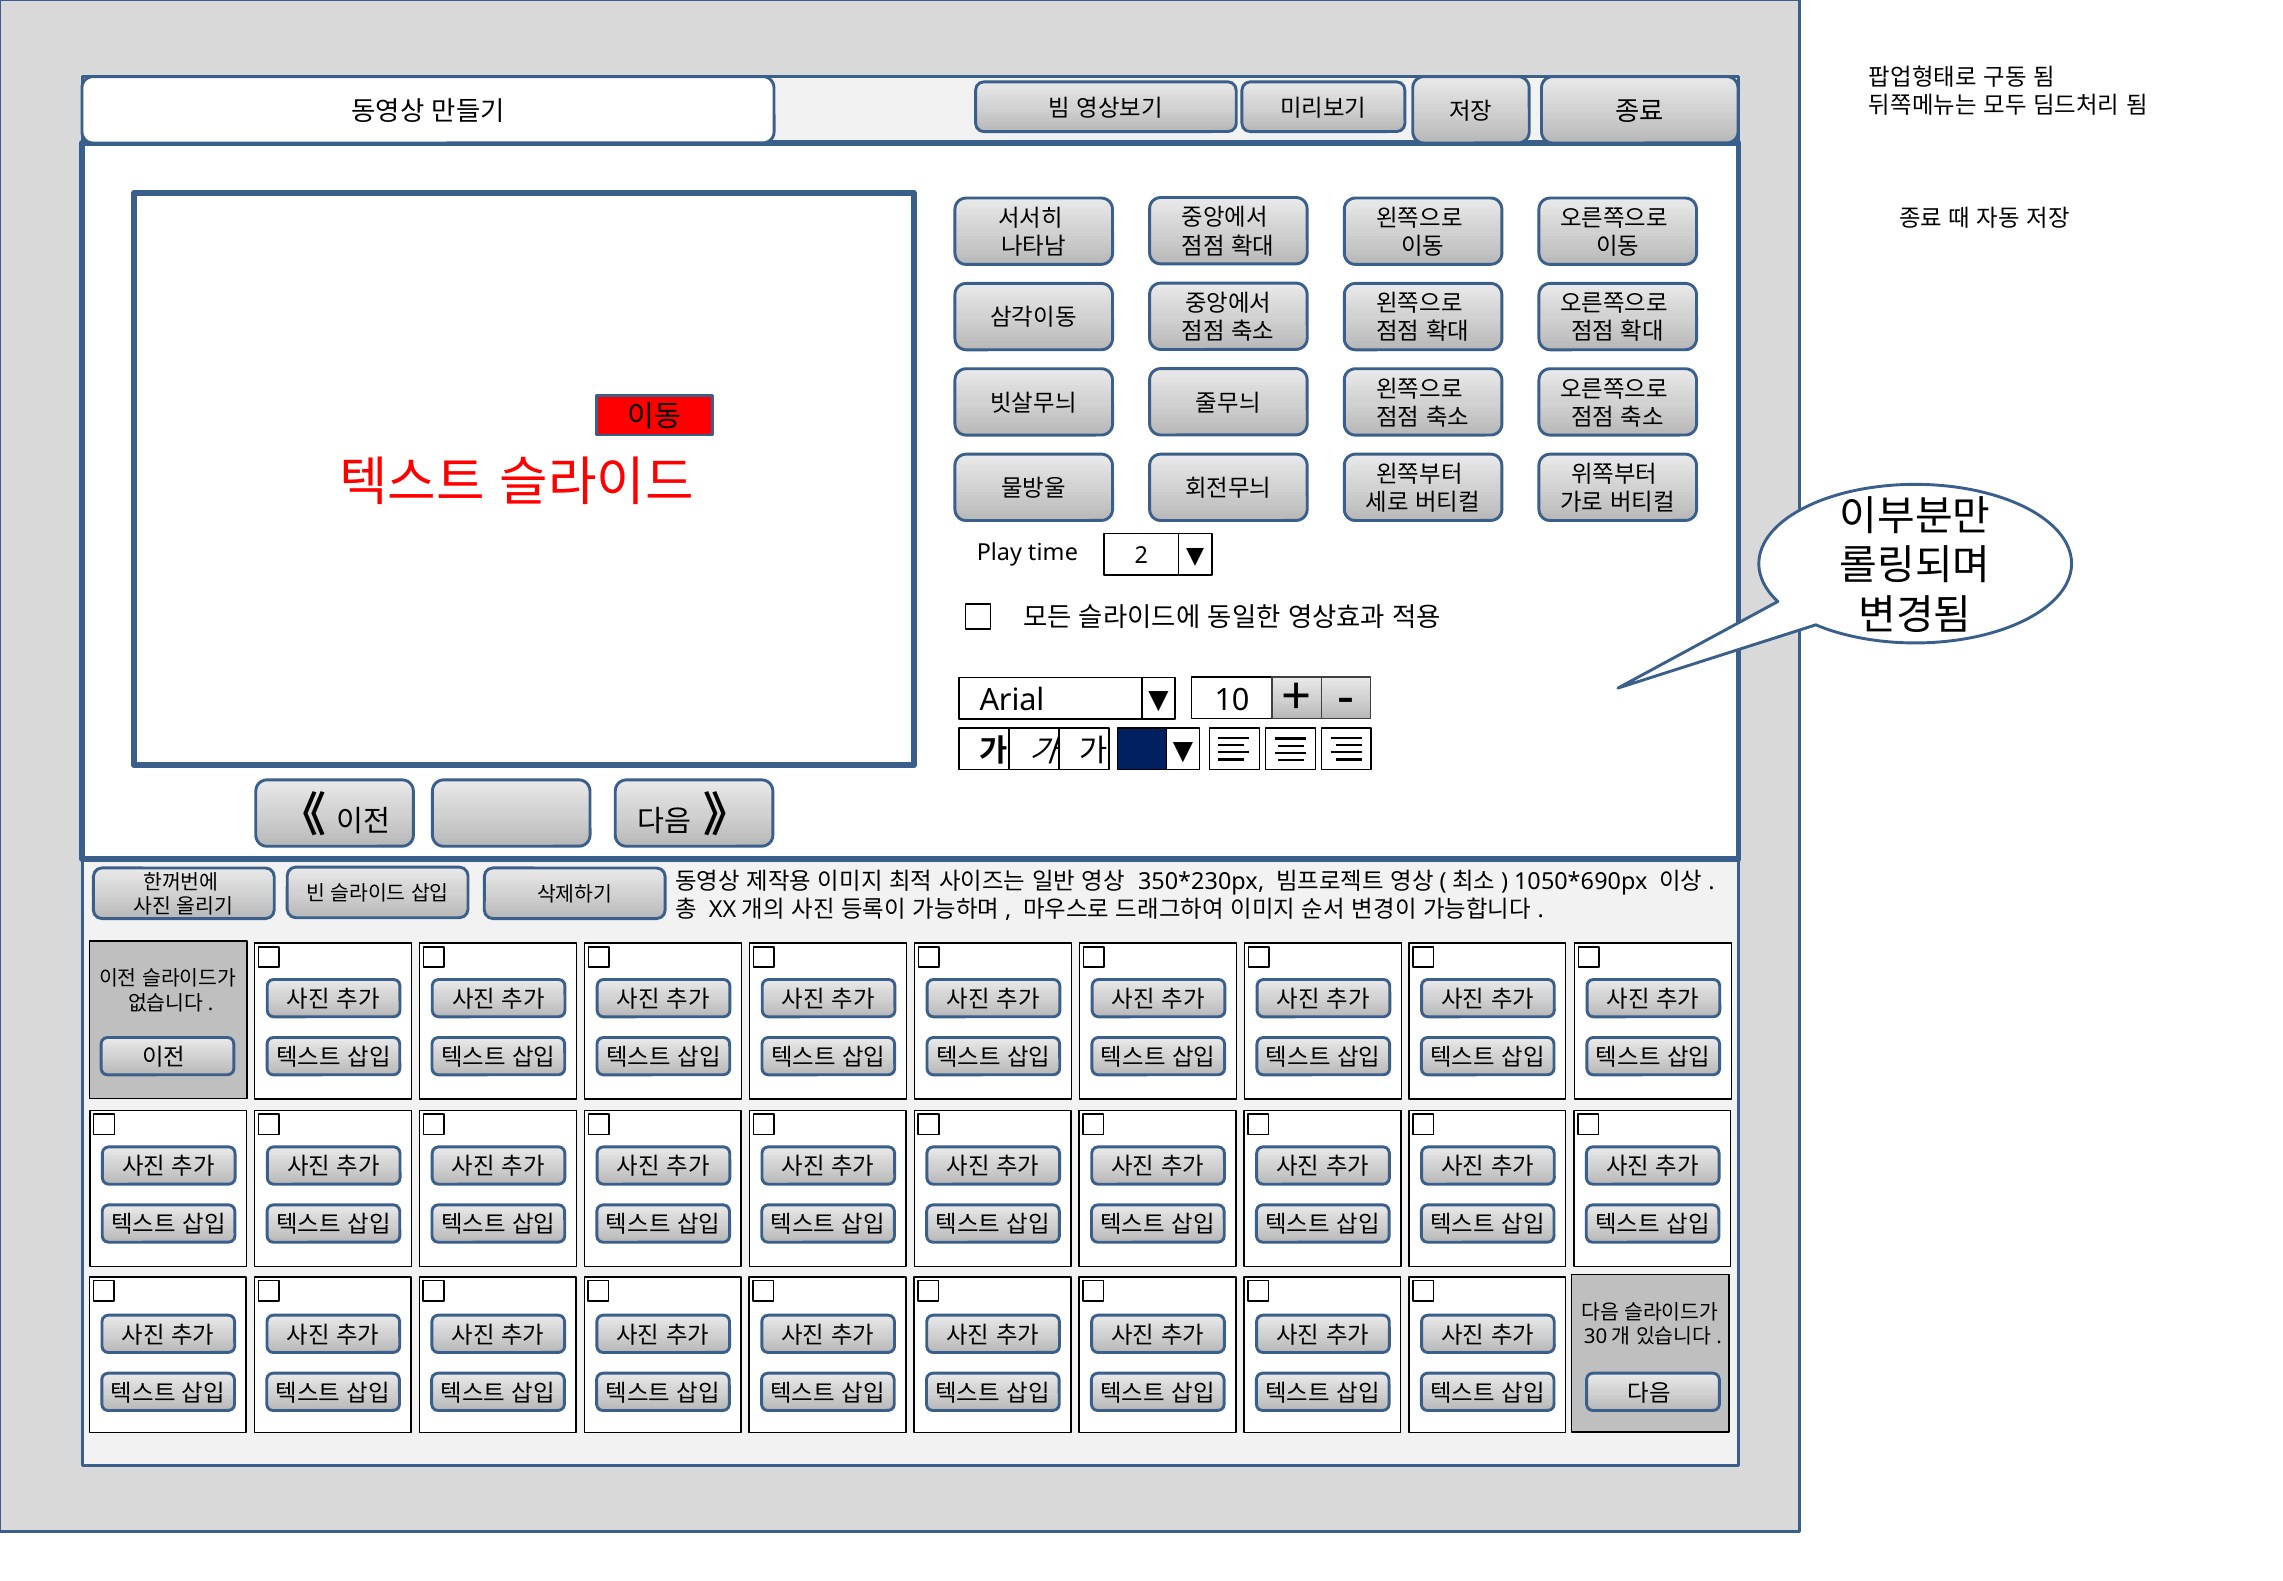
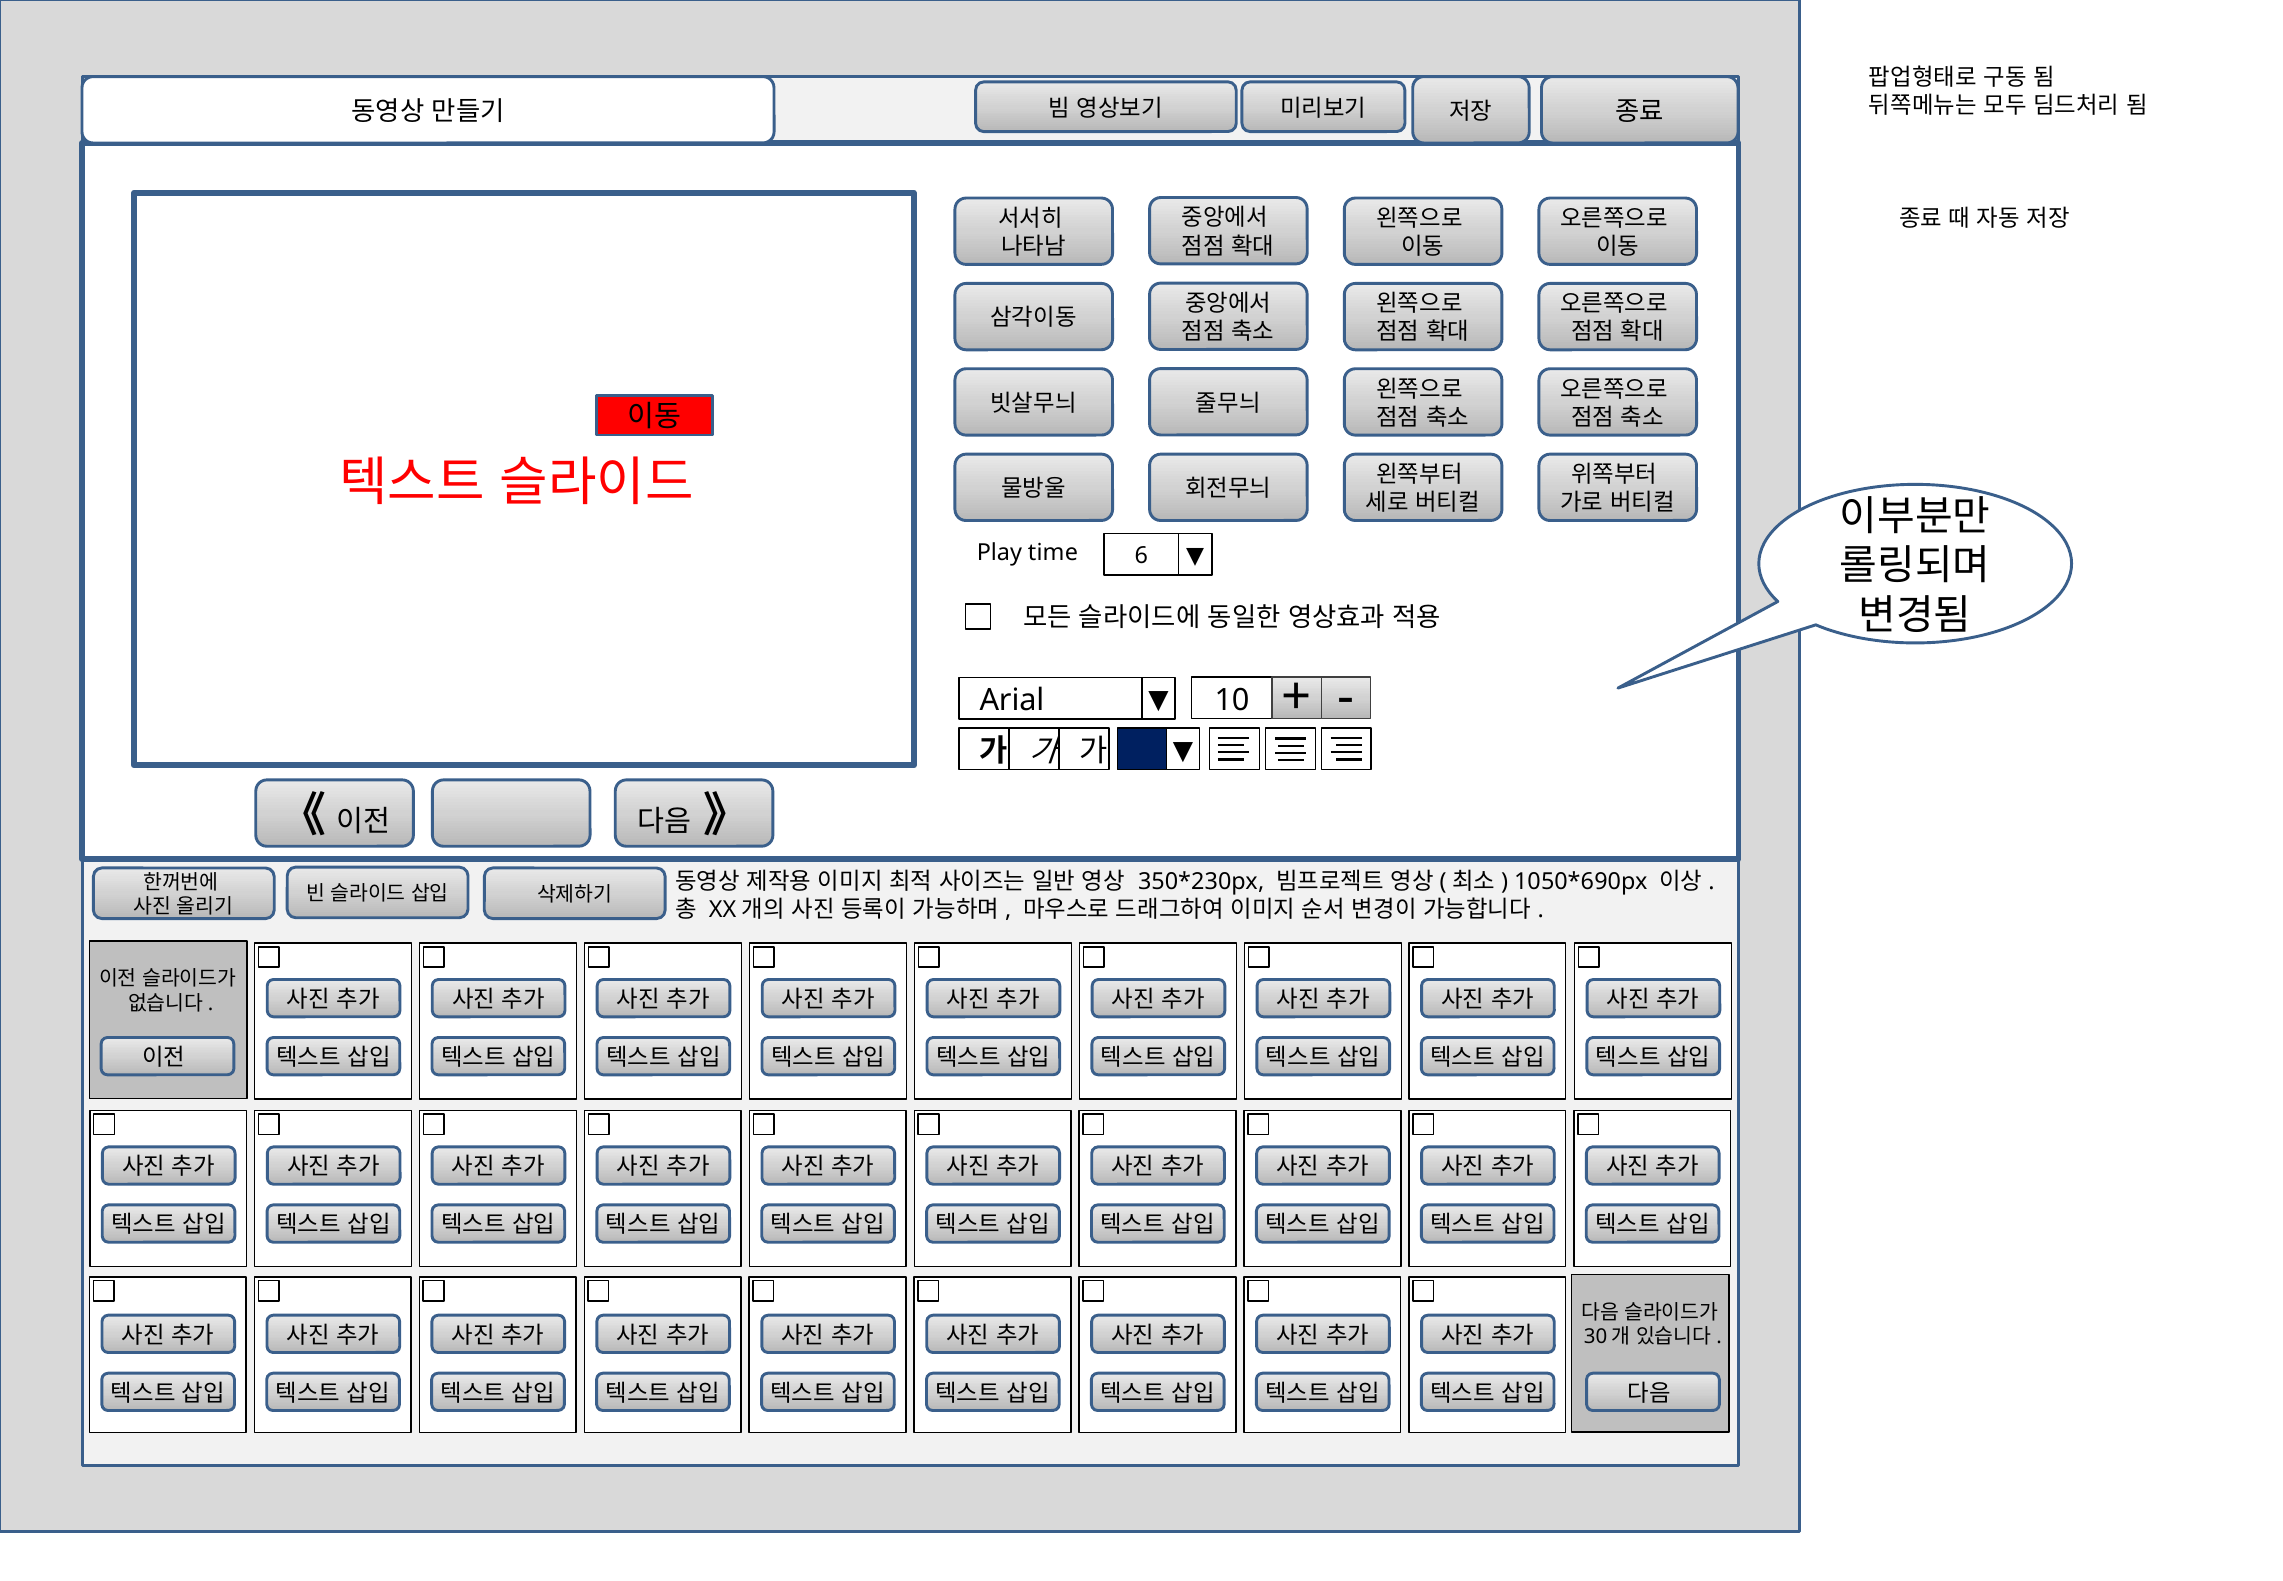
2: 2 -> 6
